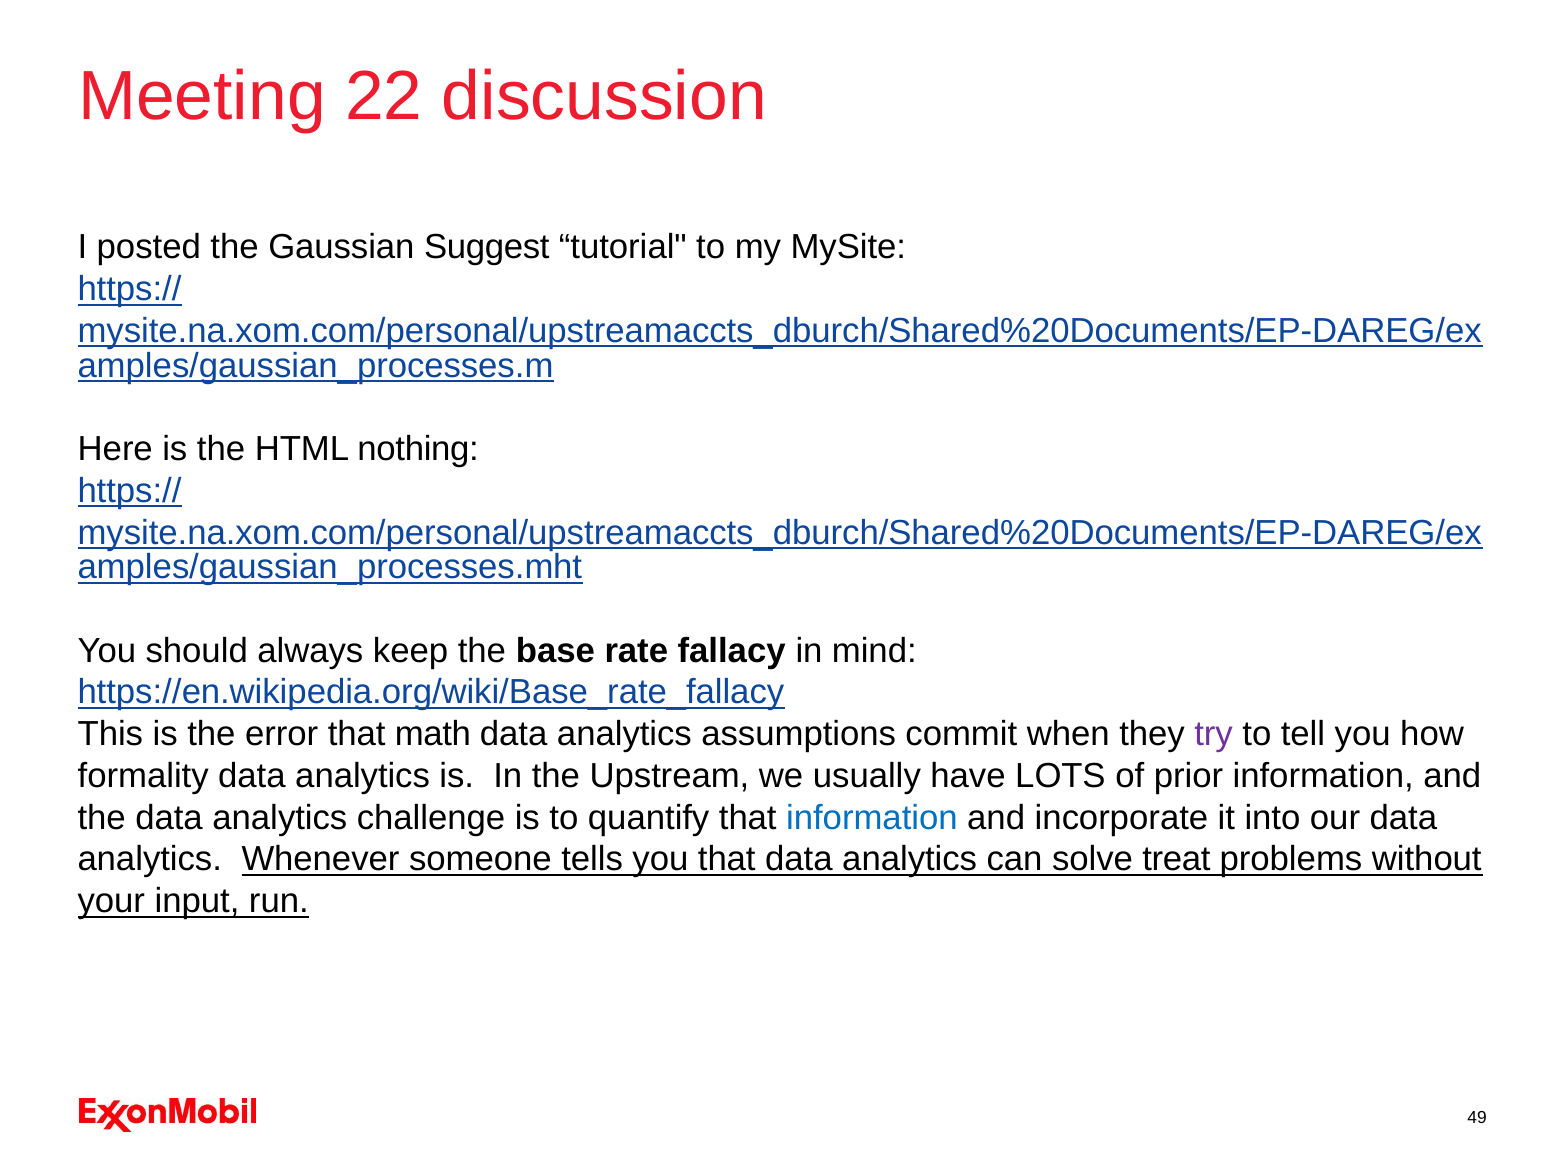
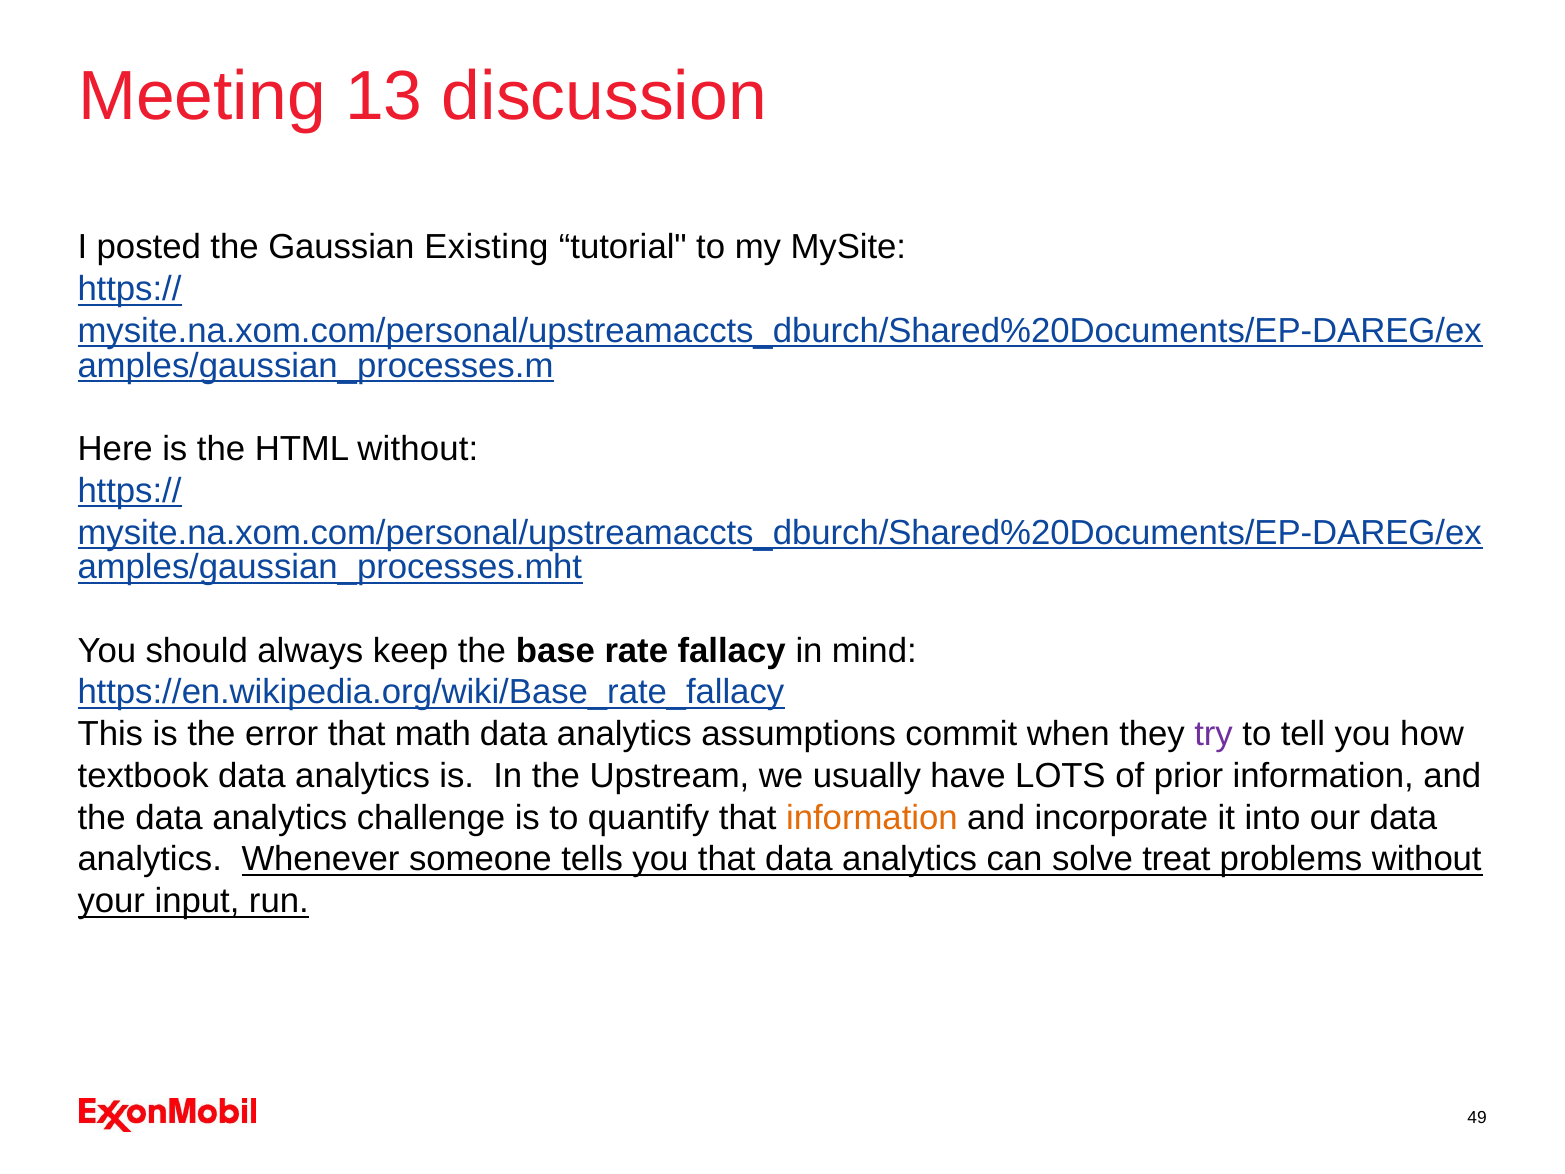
22: 22 -> 13
Suggest: Suggest -> Existing
HTML nothing: nothing -> without
formality: formality -> textbook
information at (872, 817) colour: blue -> orange
